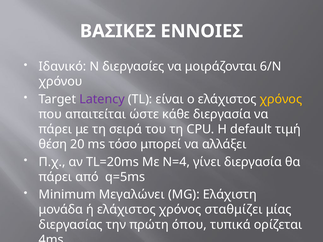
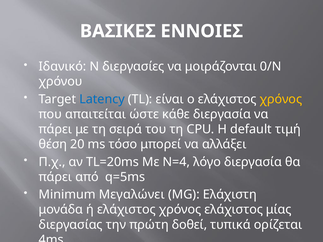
6/Ν: 6/Ν -> 0/Ν
Latency colour: purple -> blue
γίνει: γίνει -> λόγο
χρόνος σταθμίζει: σταθμίζει -> ελάχιστος
όπου: όπου -> δοθεί
